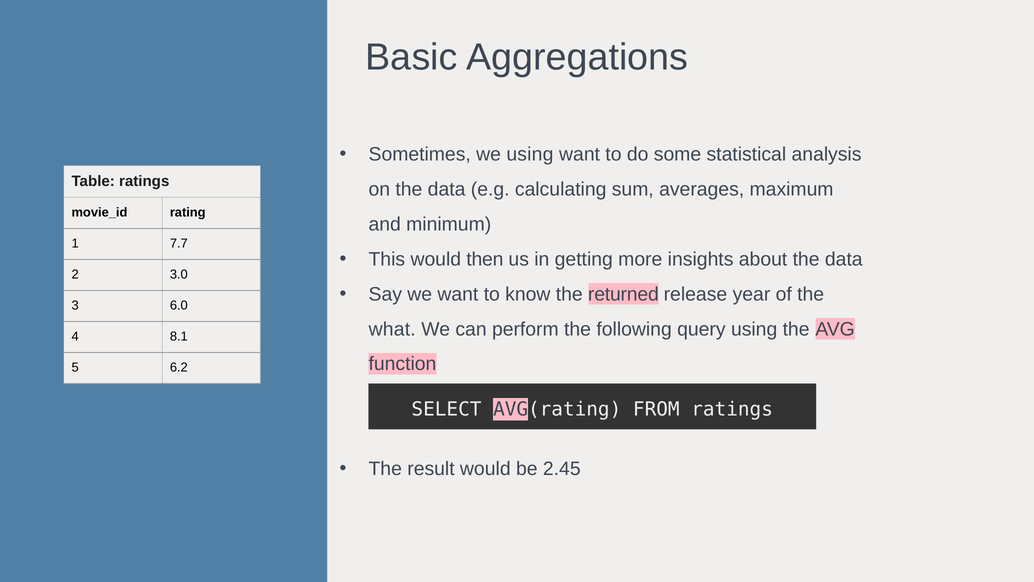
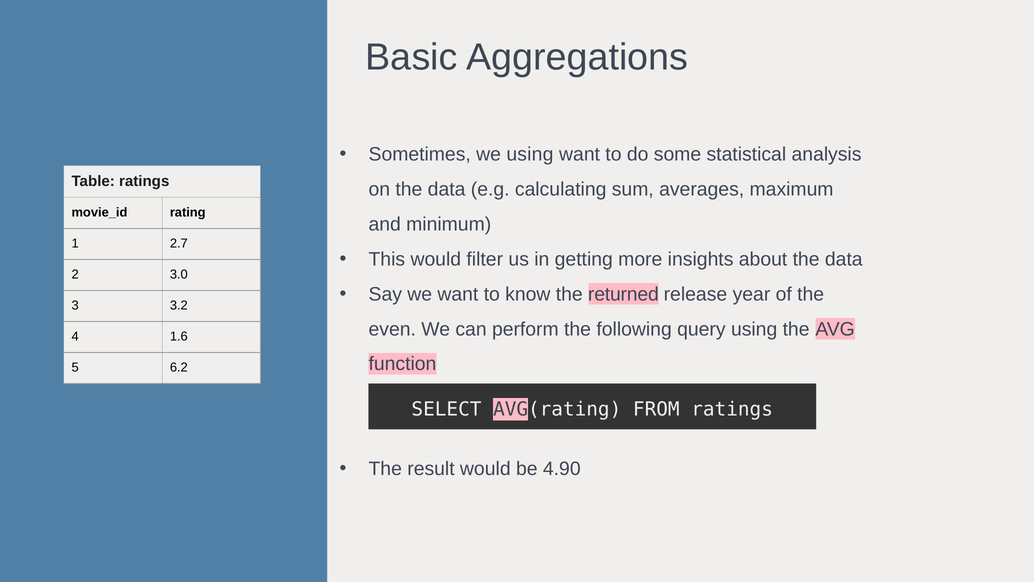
7.7: 7.7 -> 2.7
then: then -> filter
6.0: 6.0 -> 3.2
what: what -> even
8.1: 8.1 -> 1.6
2.45: 2.45 -> 4.90
